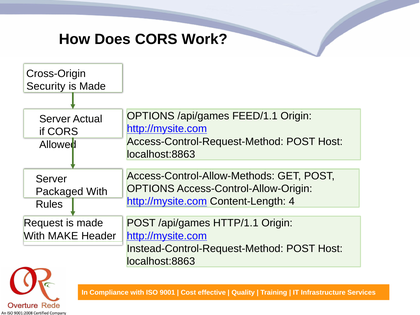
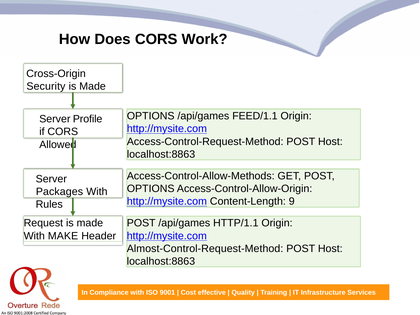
Actual: Actual -> Profile
Packaged: Packaged -> Packages
4: 4 -> 9
Instead-Control-Request-Method: Instead-Control-Request-Method -> Almost-Control-Request-Method
